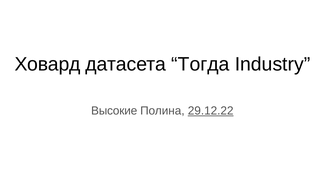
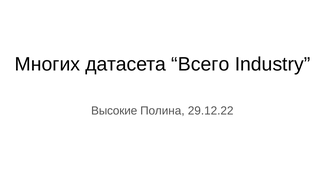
Ховард: Ховард -> Многих
Тогда: Тогда -> Всего
29.12.22 underline: present -> none
